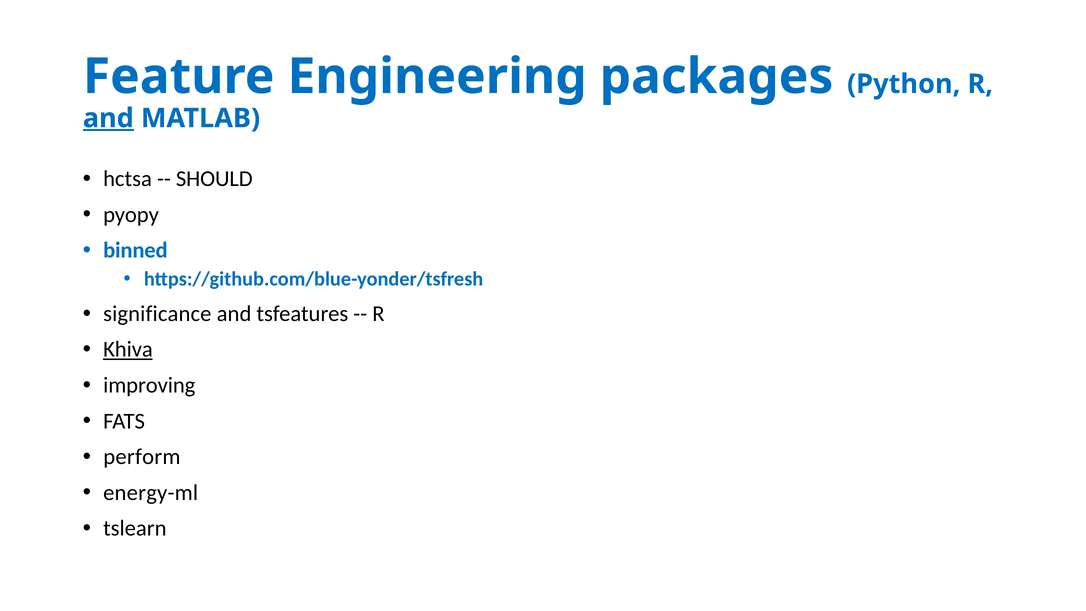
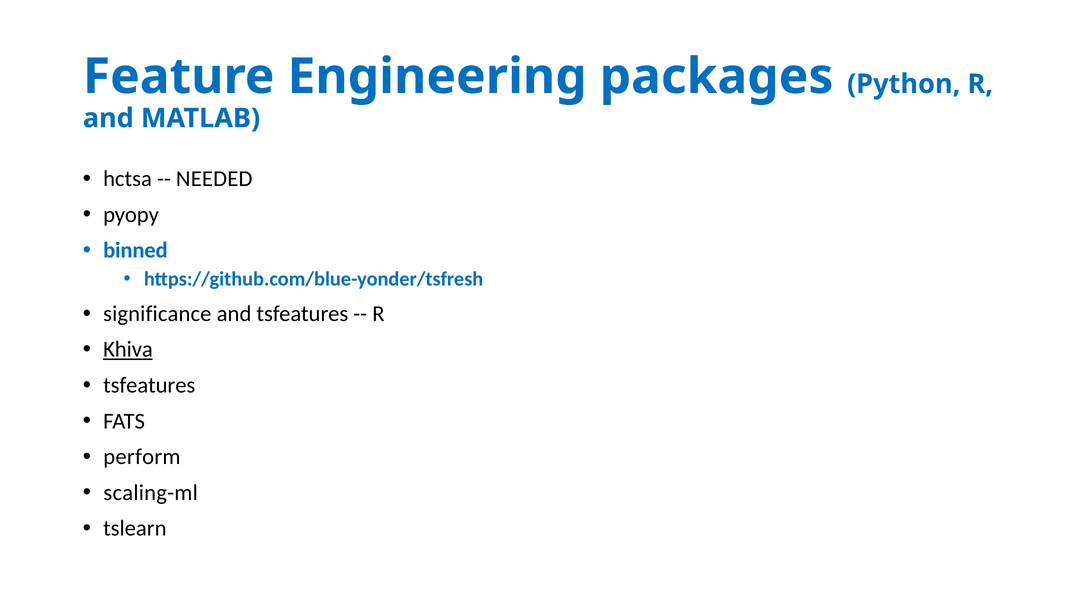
and at (108, 118) underline: present -> none
SHOULD: SHOULD -> NEEDED
improving at (149, 385): improving -> tsfeatures
energy-ml: energy-ml -> scaling-ml
